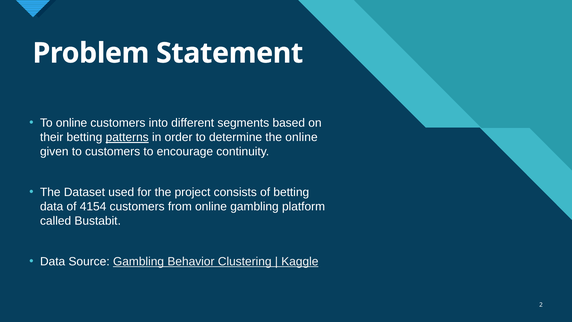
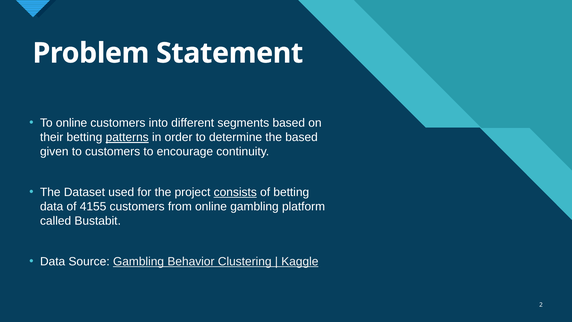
the online: online -> based
consists underline: none -> present
4154: 4154 -> 4155
